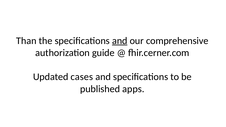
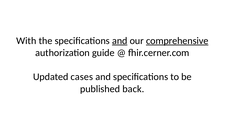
Than: Than -> With
comprehensive underline: none -> present
apps: apps -> back
